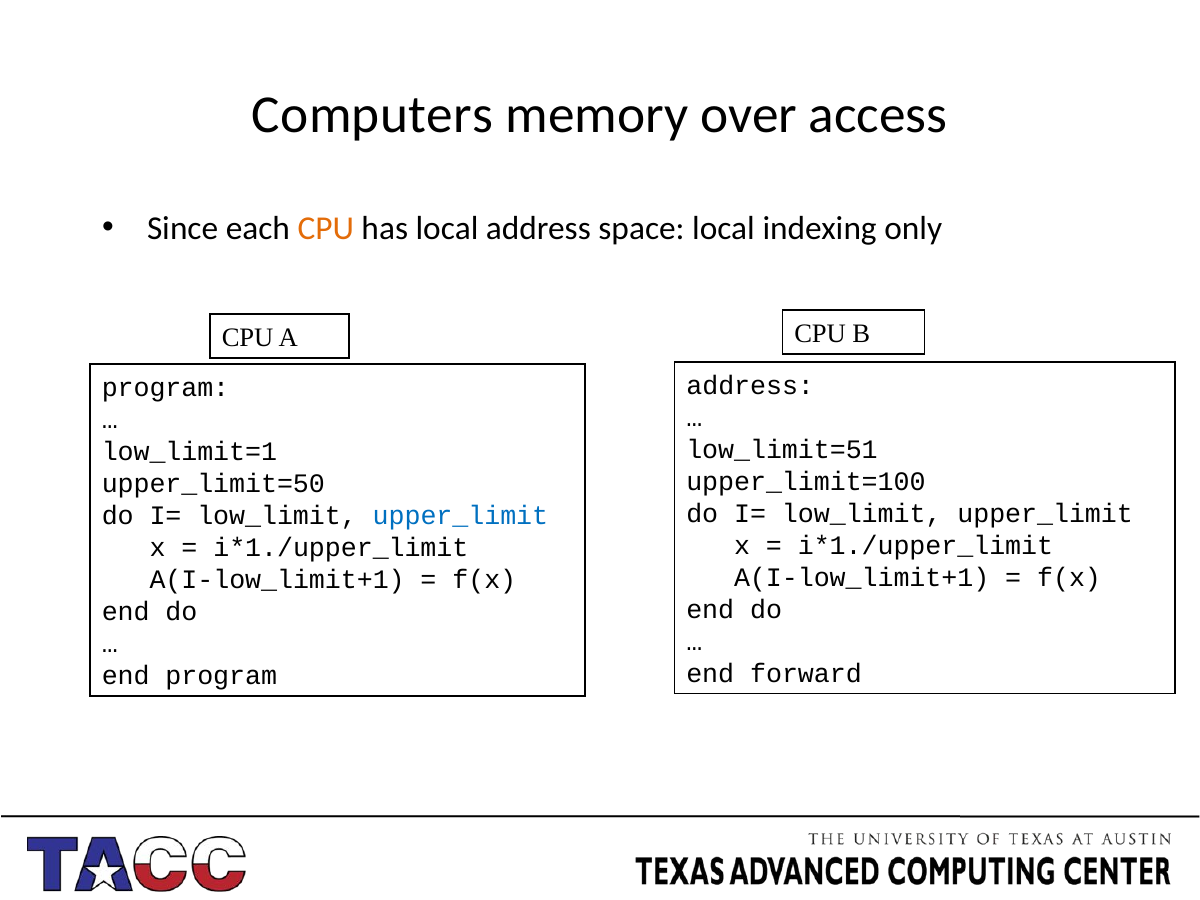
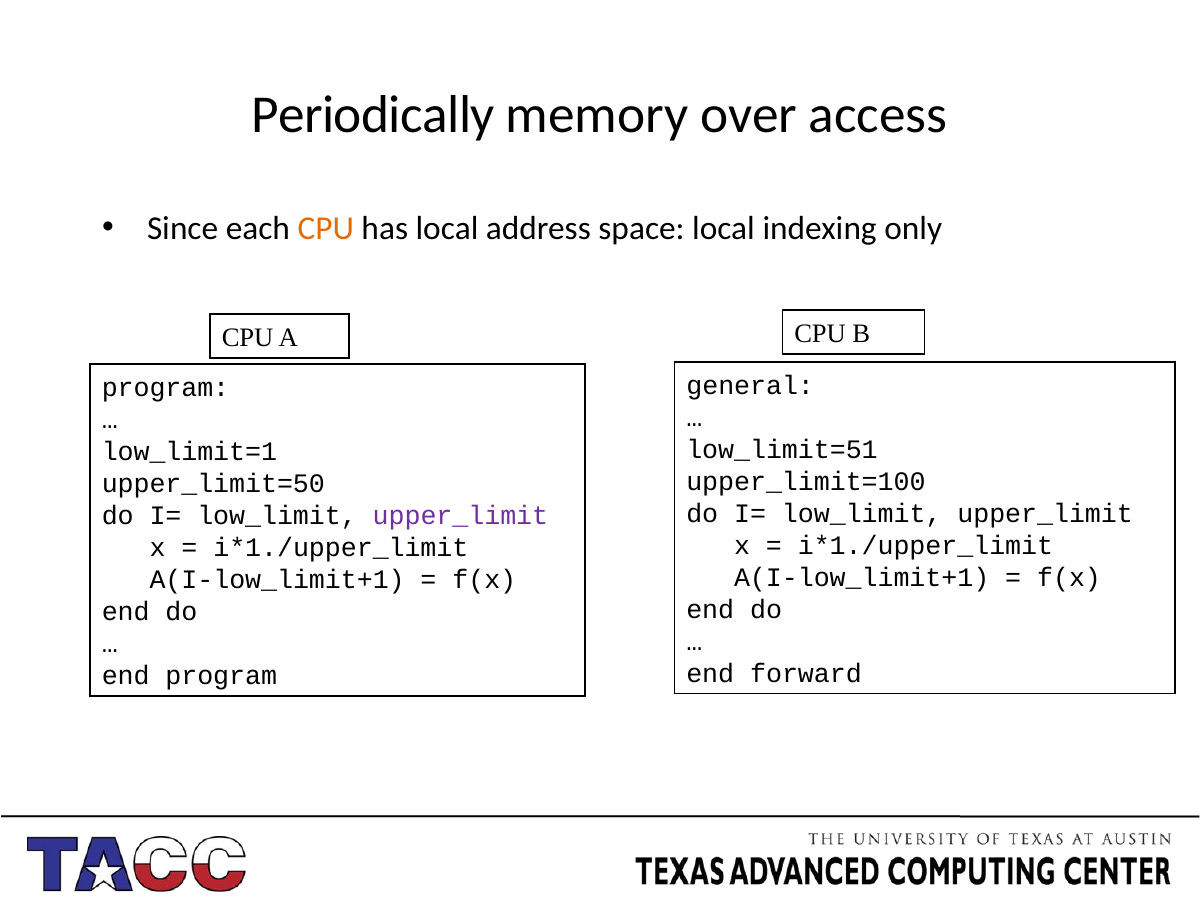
Computers: Computers -> Periodically
address at (750, 386): address -> general
upper_limit at (460, 516) colour: blue -> purple
